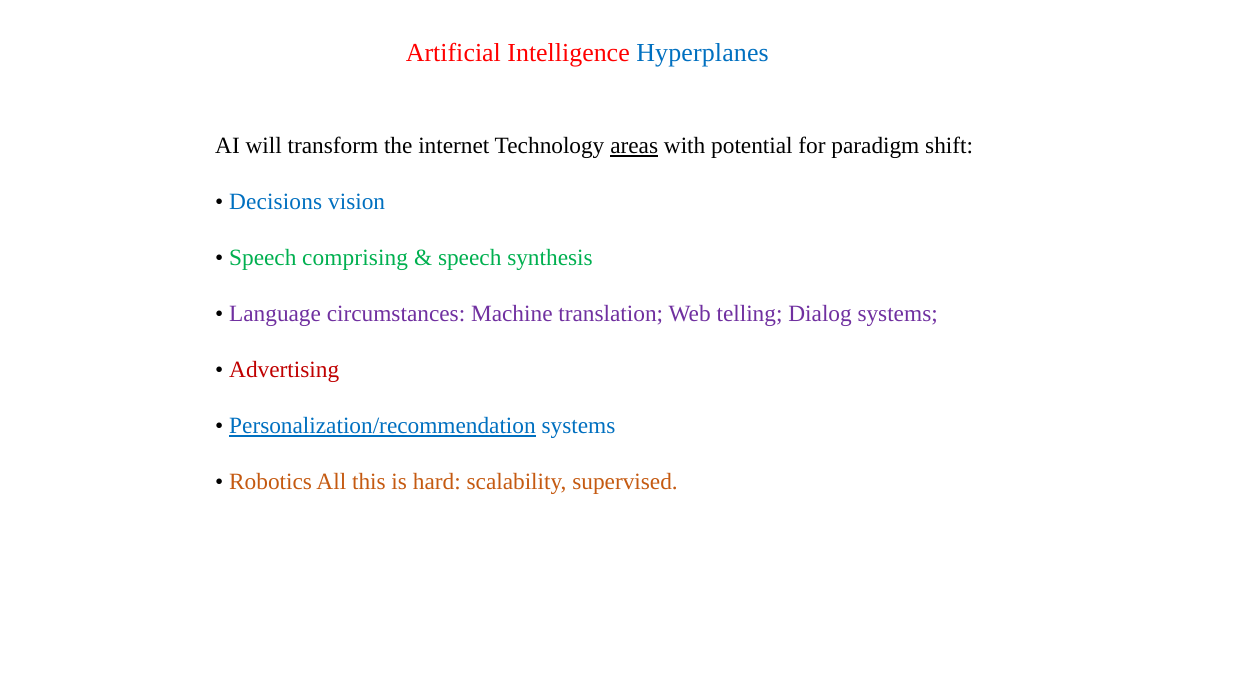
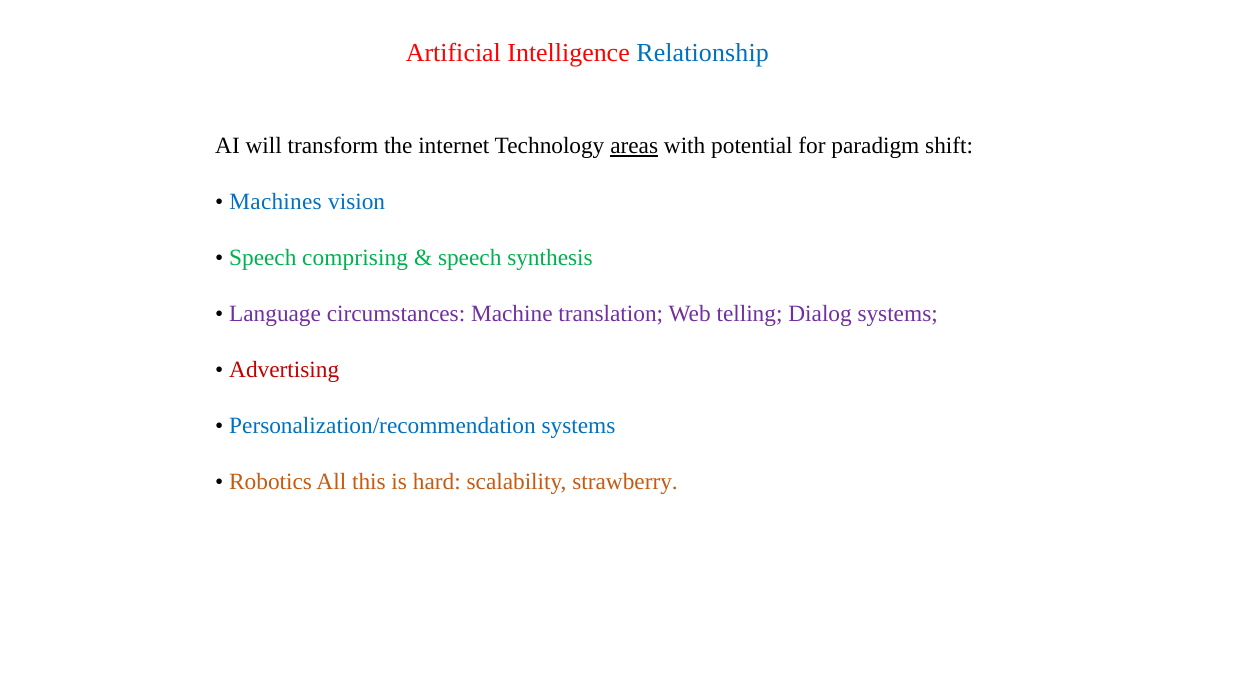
Hyperplanes: Hyperplanes -> Relationship
Decisions: Decisions -> Machines
Personalization/recommendation underline: present -> none
supervised: supervised -> strawberry
